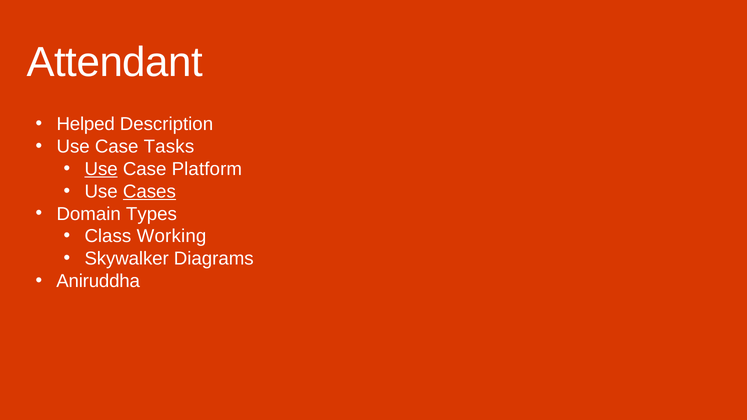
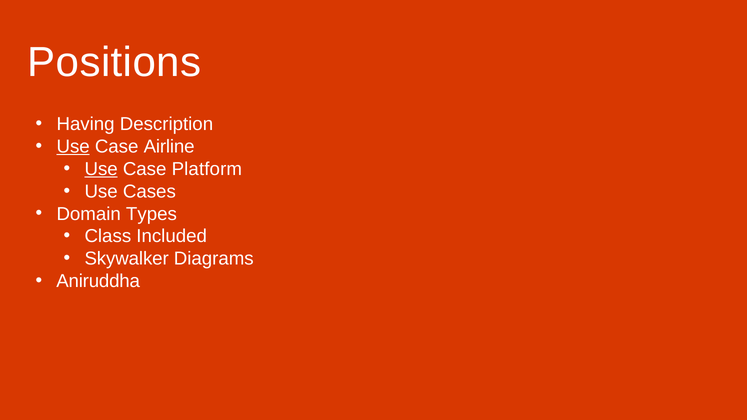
Attendant: Attendant -> Positions
Helped: Helped -> Having
Use at (73, 147) underline: none -> present
Tasks: Tasks -> Airline
Cases underline: present -> none
Working: Working -> Included
